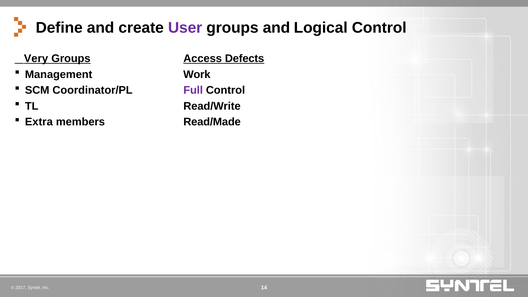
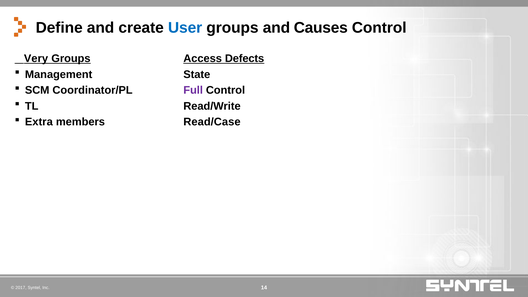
User colour: purple -> blue
Logical: Logical -> Causes
Work: Work -> State
Read/Made: Read/Made -> Read/Case
